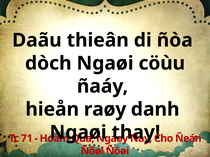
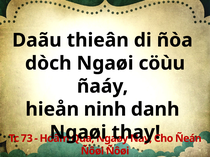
raøy: raøy -> ninh
71: 71 -> 73
